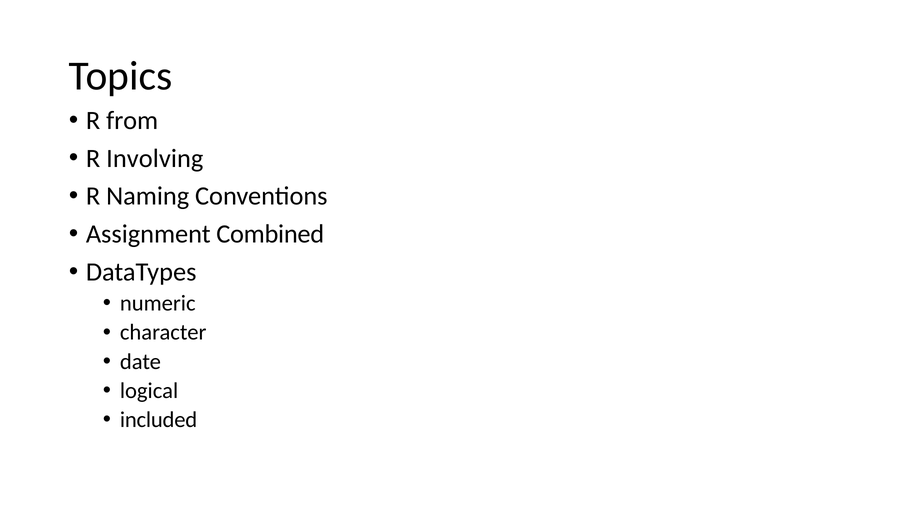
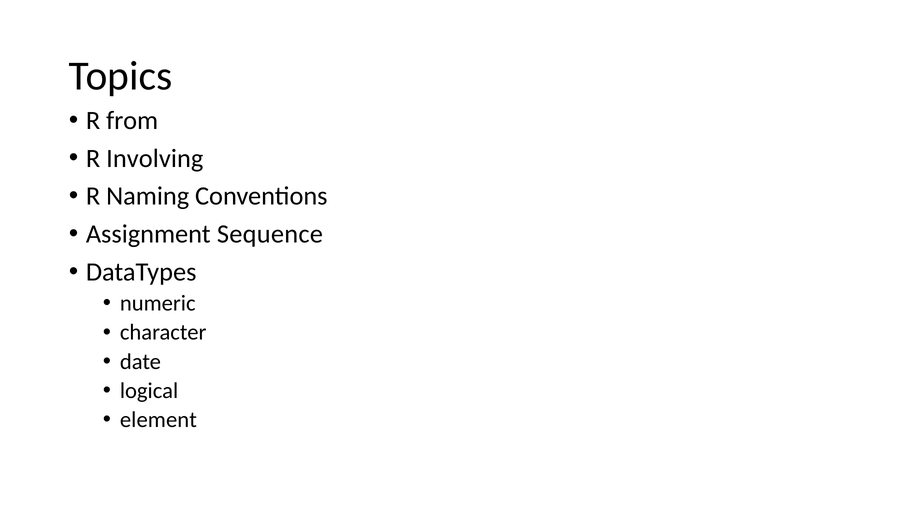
Combined: Combined -> Sequence
included: included -> element
